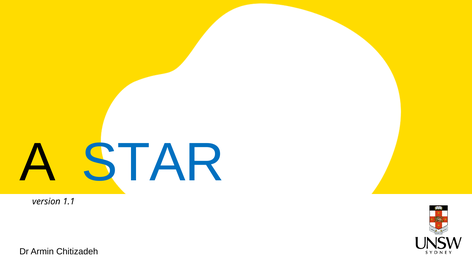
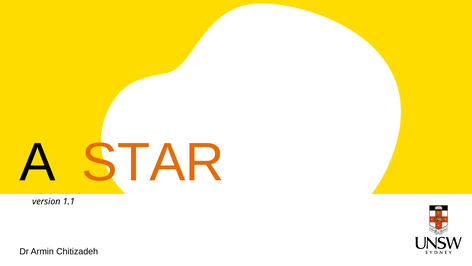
STAR colour: blue -> orange
